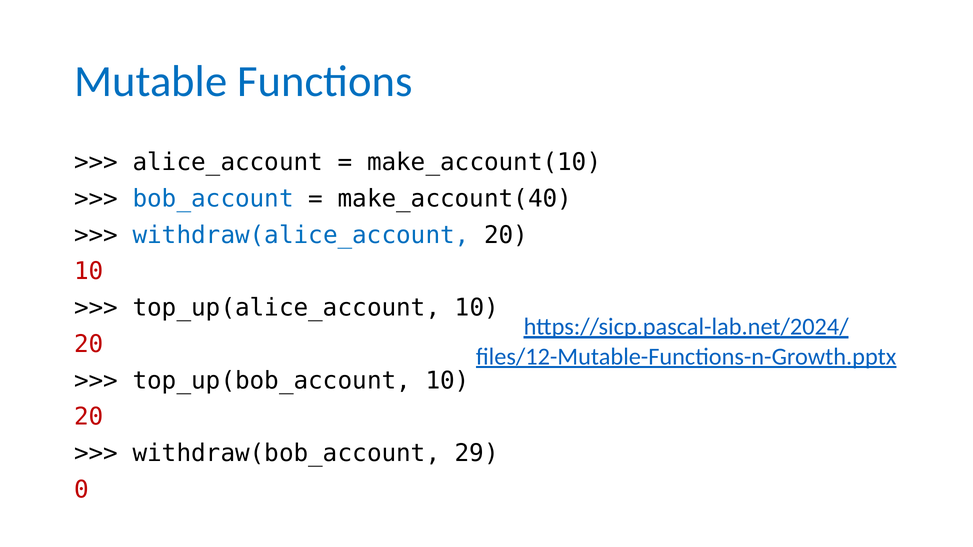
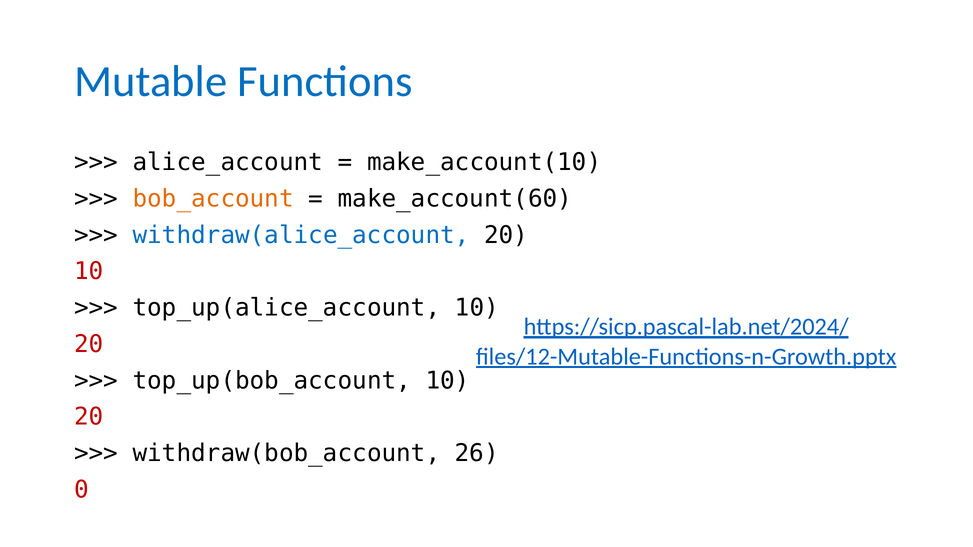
bob_account colour: blue -> orange
make_account(40: make_account(40 -> make_account(60
29: 29 -> 26
